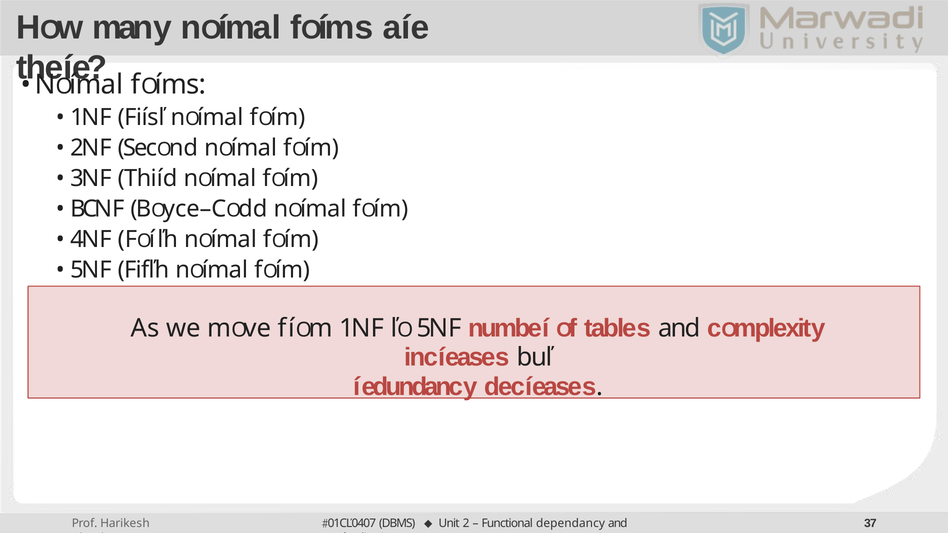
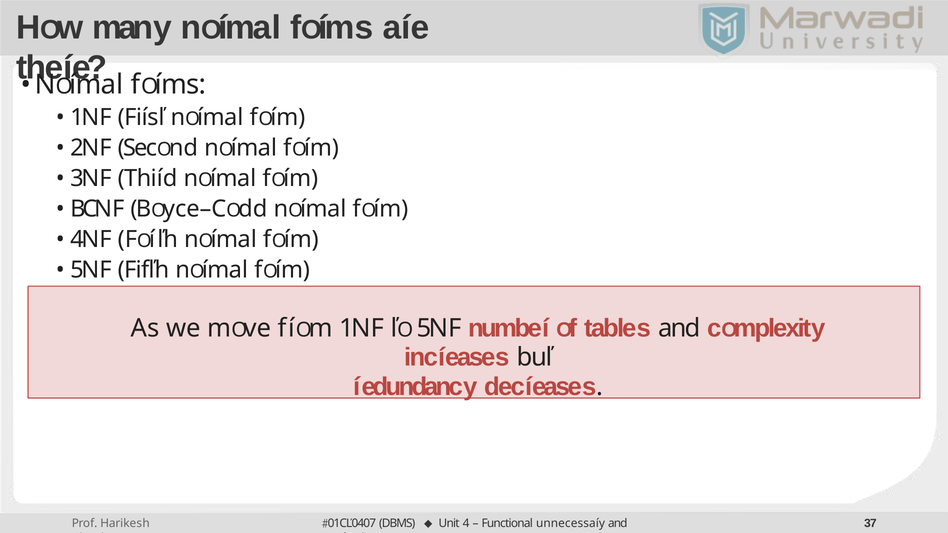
2: 2 -> 4
dependancy: dependancy -> unnecessaíy
